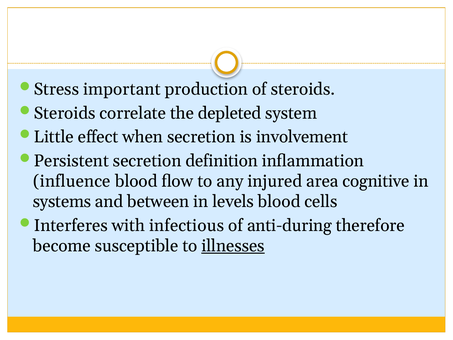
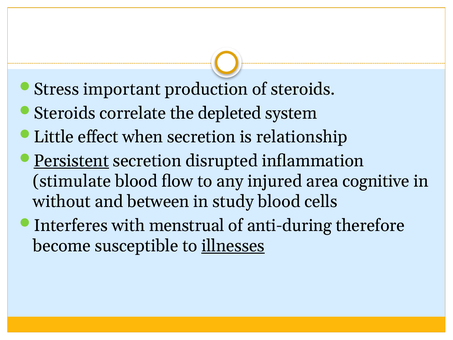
involvement: involvement -> relationship
Persistent underline: none -> present
definition: definition -> disrupted
influence: influence -> stimulate
systems: systems -> without
levels: levels -> study
infectious: infectious -> menstrual
